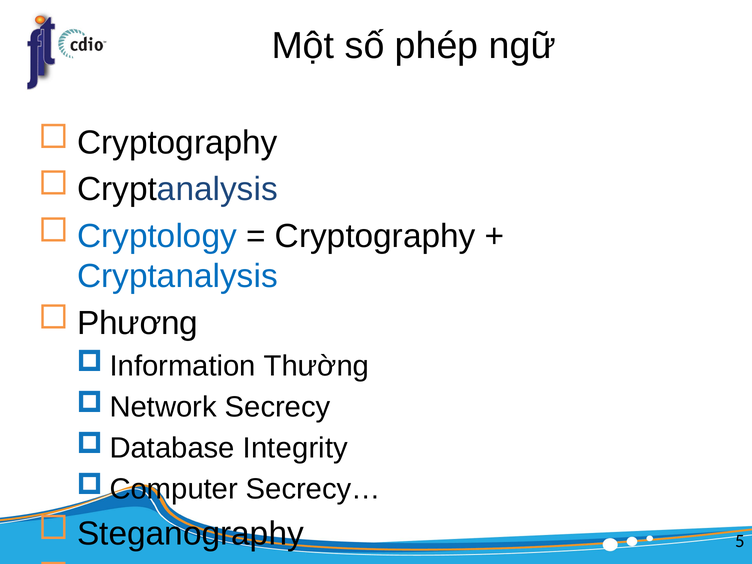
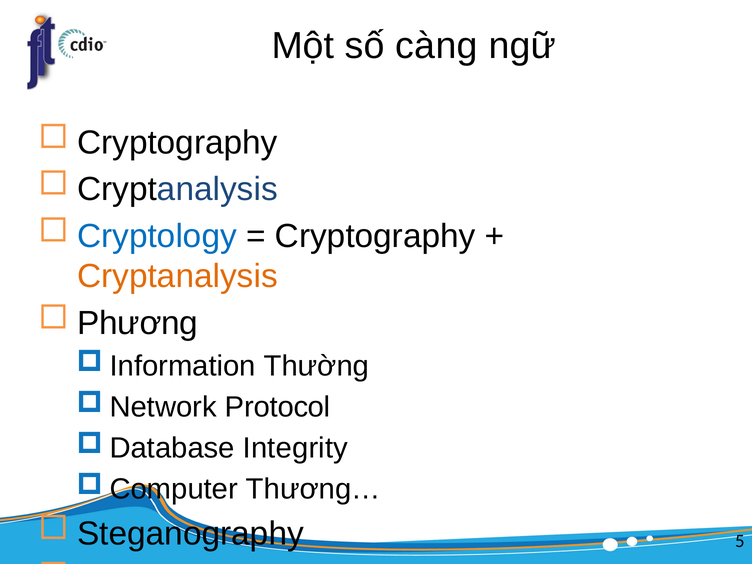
phép: phép -> càng
Cryptanalysis at (177, 276) colour: blue -> orange
Secrecy: Secrecy -> Protocol
Secrecy…: Secrecy… -> Thương…
